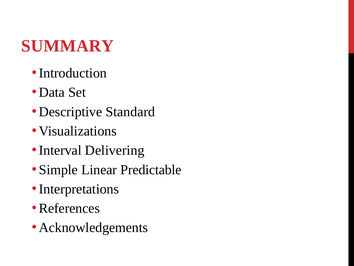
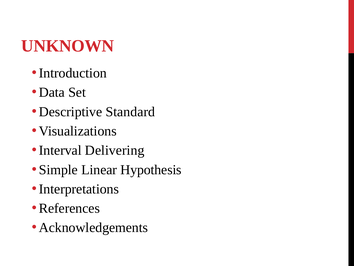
SUMMARY: SUMMARY -> UNKNOWN
Predictable: Predictable -> Hypothesis
